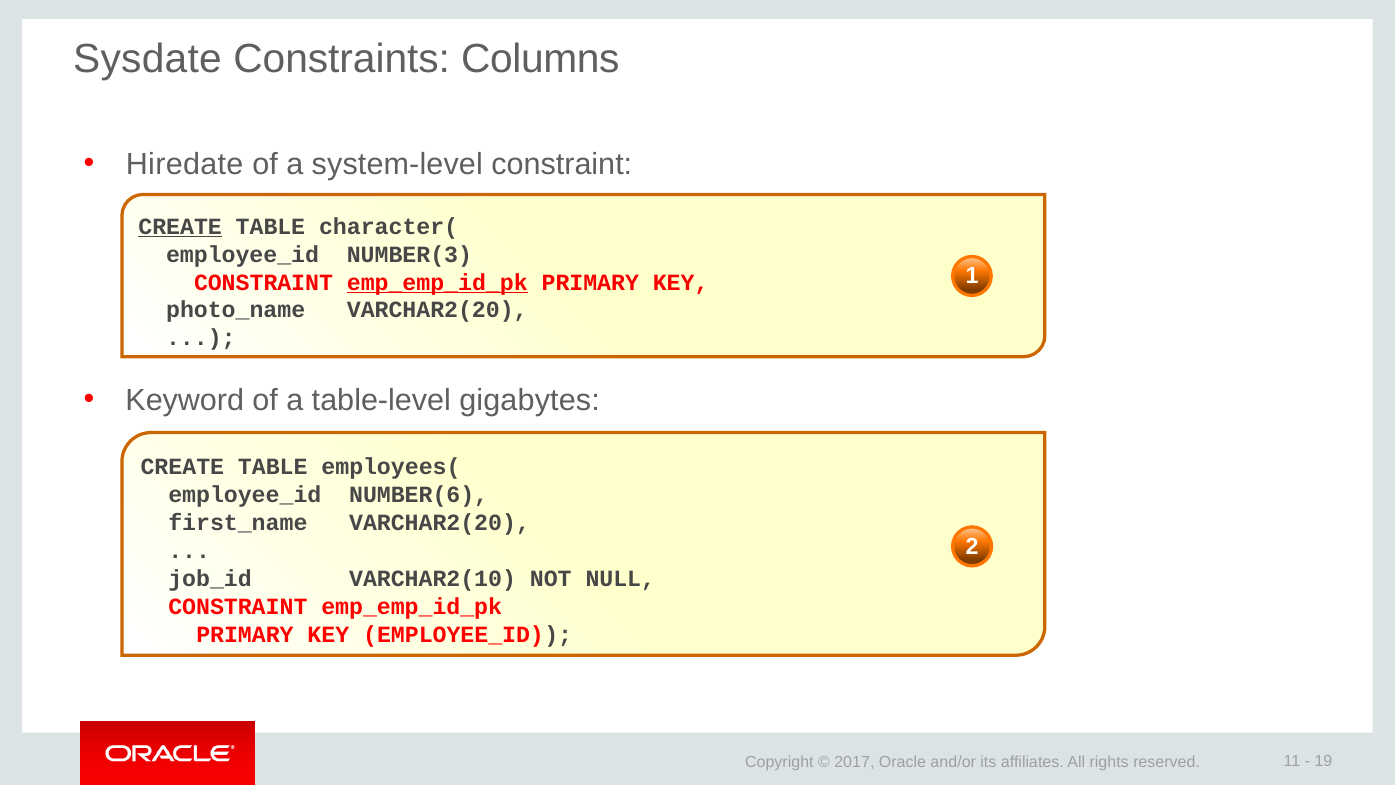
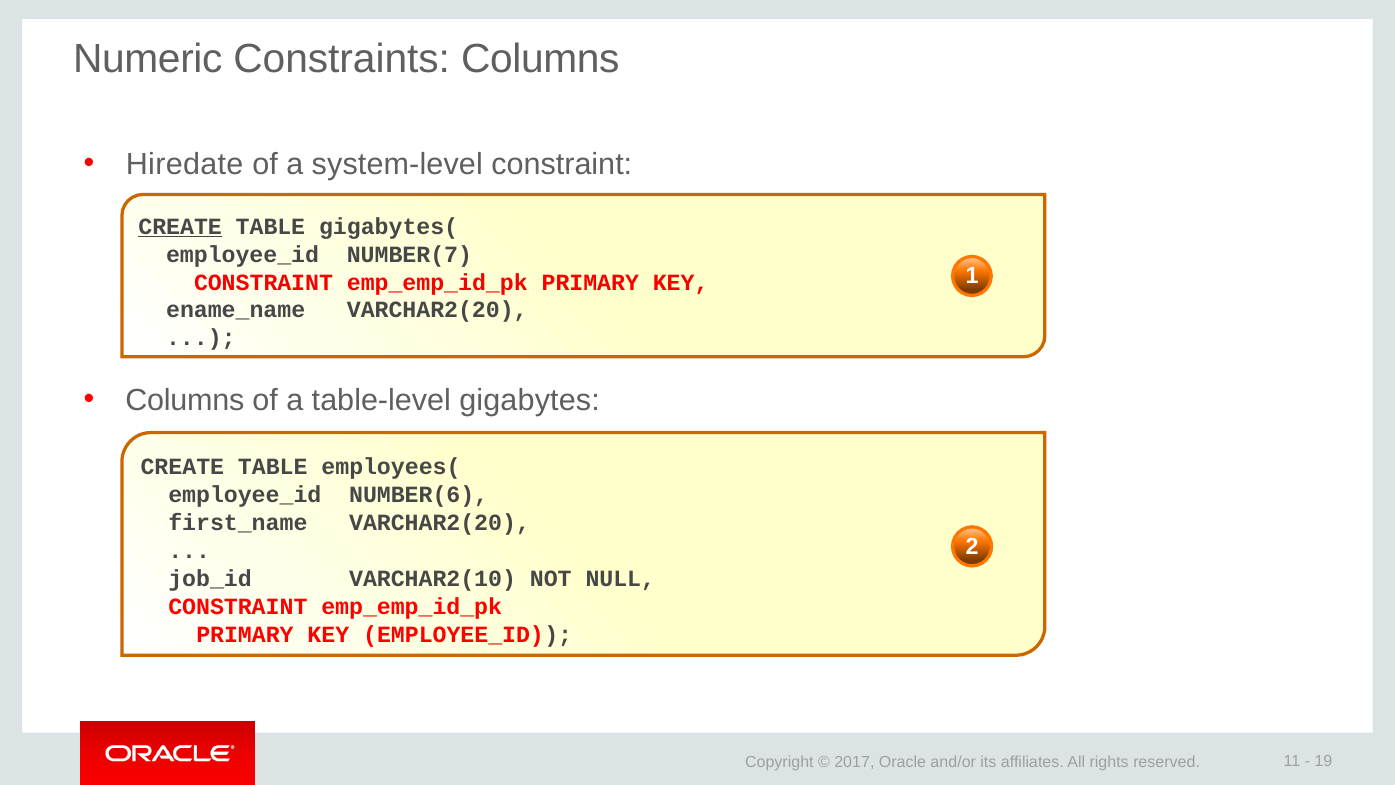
Sysdate: Sysdate -> Numeric
character(: character( -> gigabytes(
NUMBER(3: NUMBER(3 -> NUMBER(7
emp_emp_id_pk at (437, 282) underline: present -> none
photo_name: photo_name -> ename_name
Keyword at (185, 400): Keyword -> Columns
